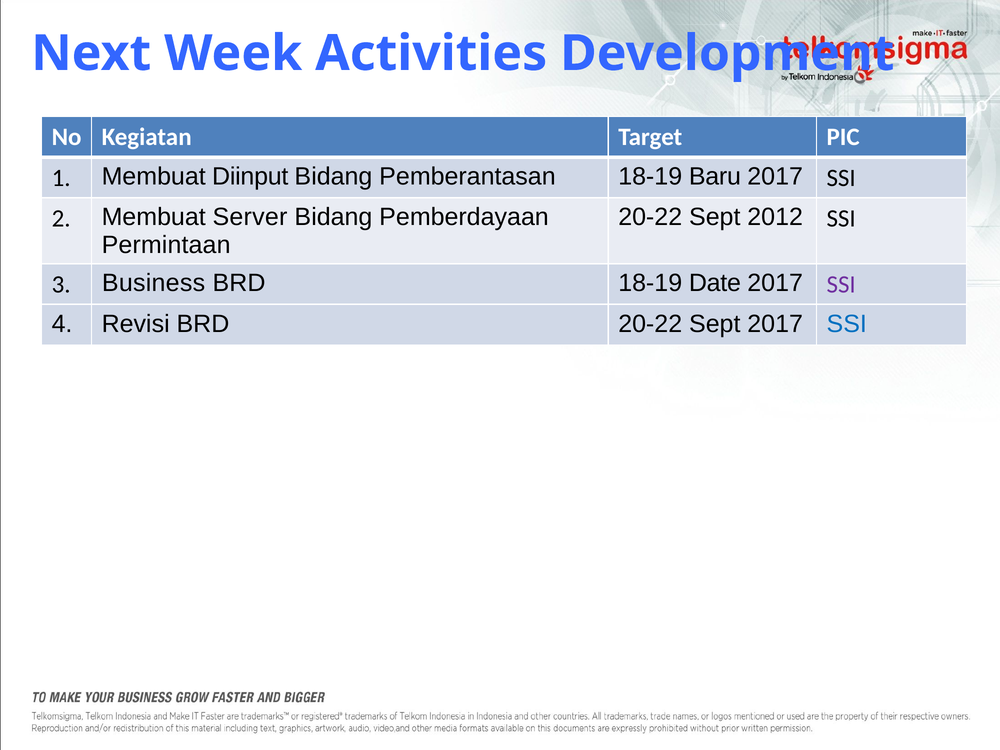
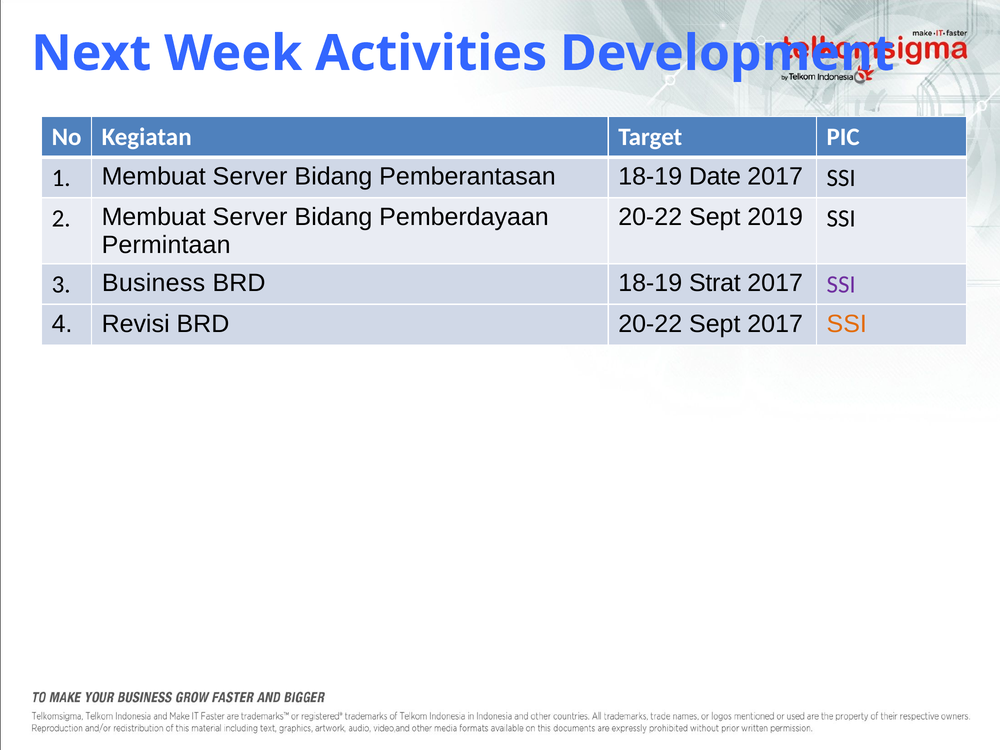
1 Membuat Diinput: Diinput -> Server
Baru: Baru -> Date
2012: 2012 -> 2019
Date: Date -> Strat
SSI at (847, 324) colour: blue -> orange
